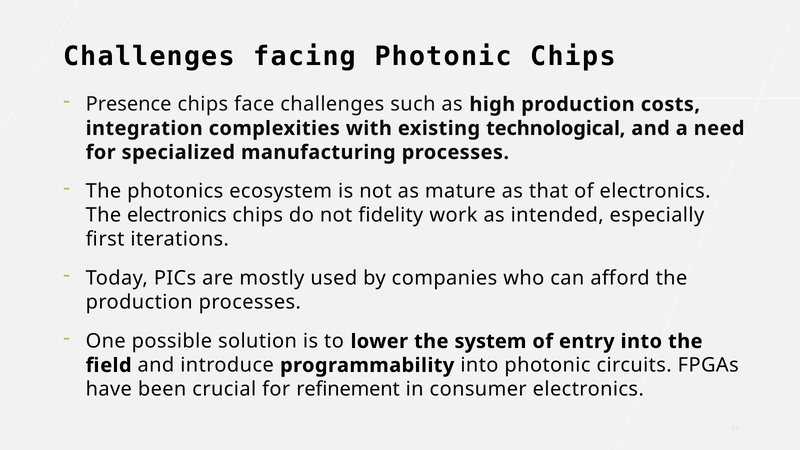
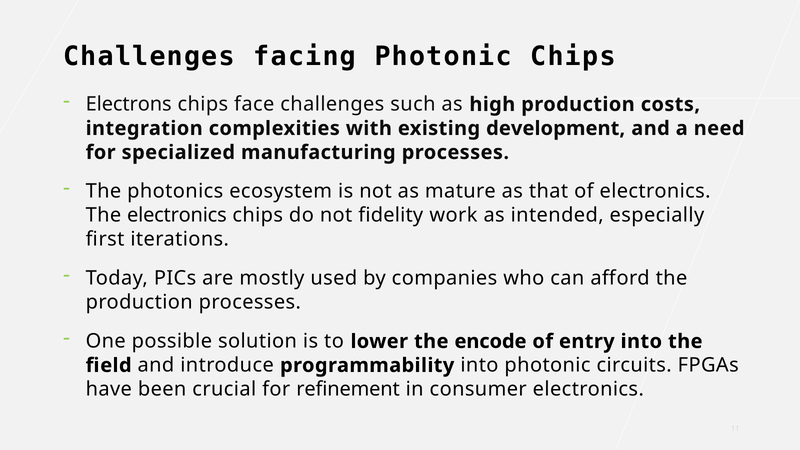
Presence: Presence -> Electrons
technological: technological -> development
system: system -> encode
